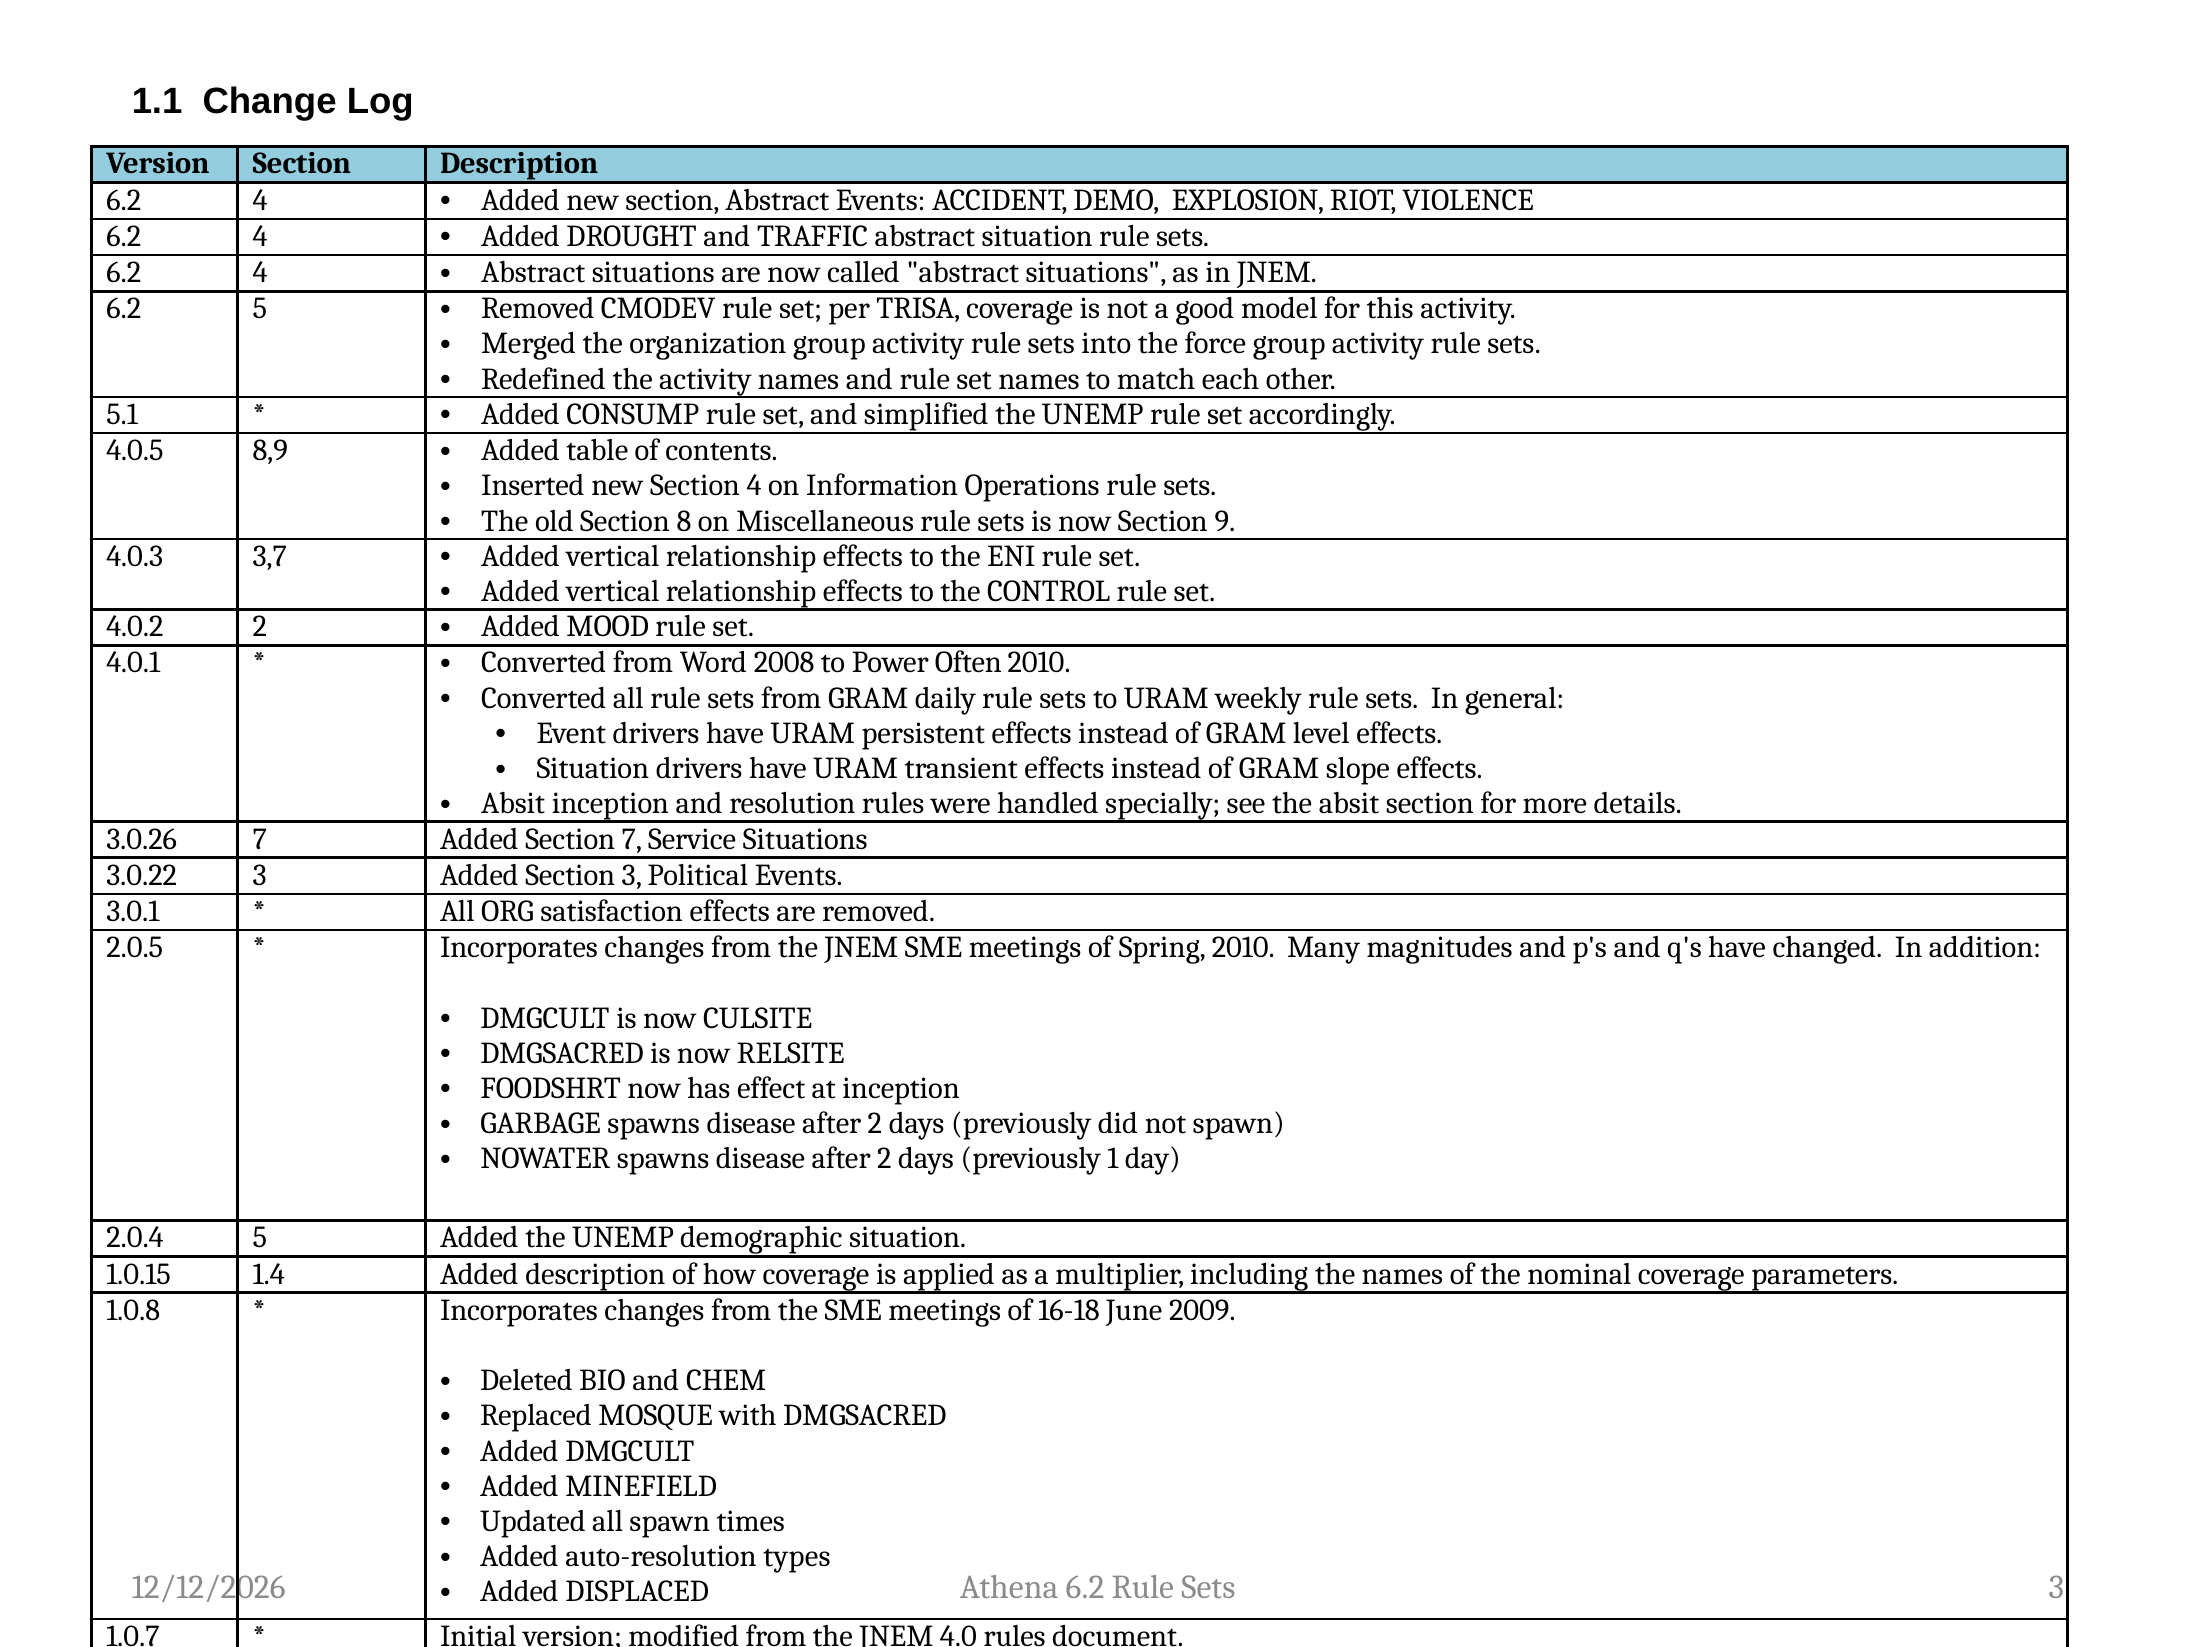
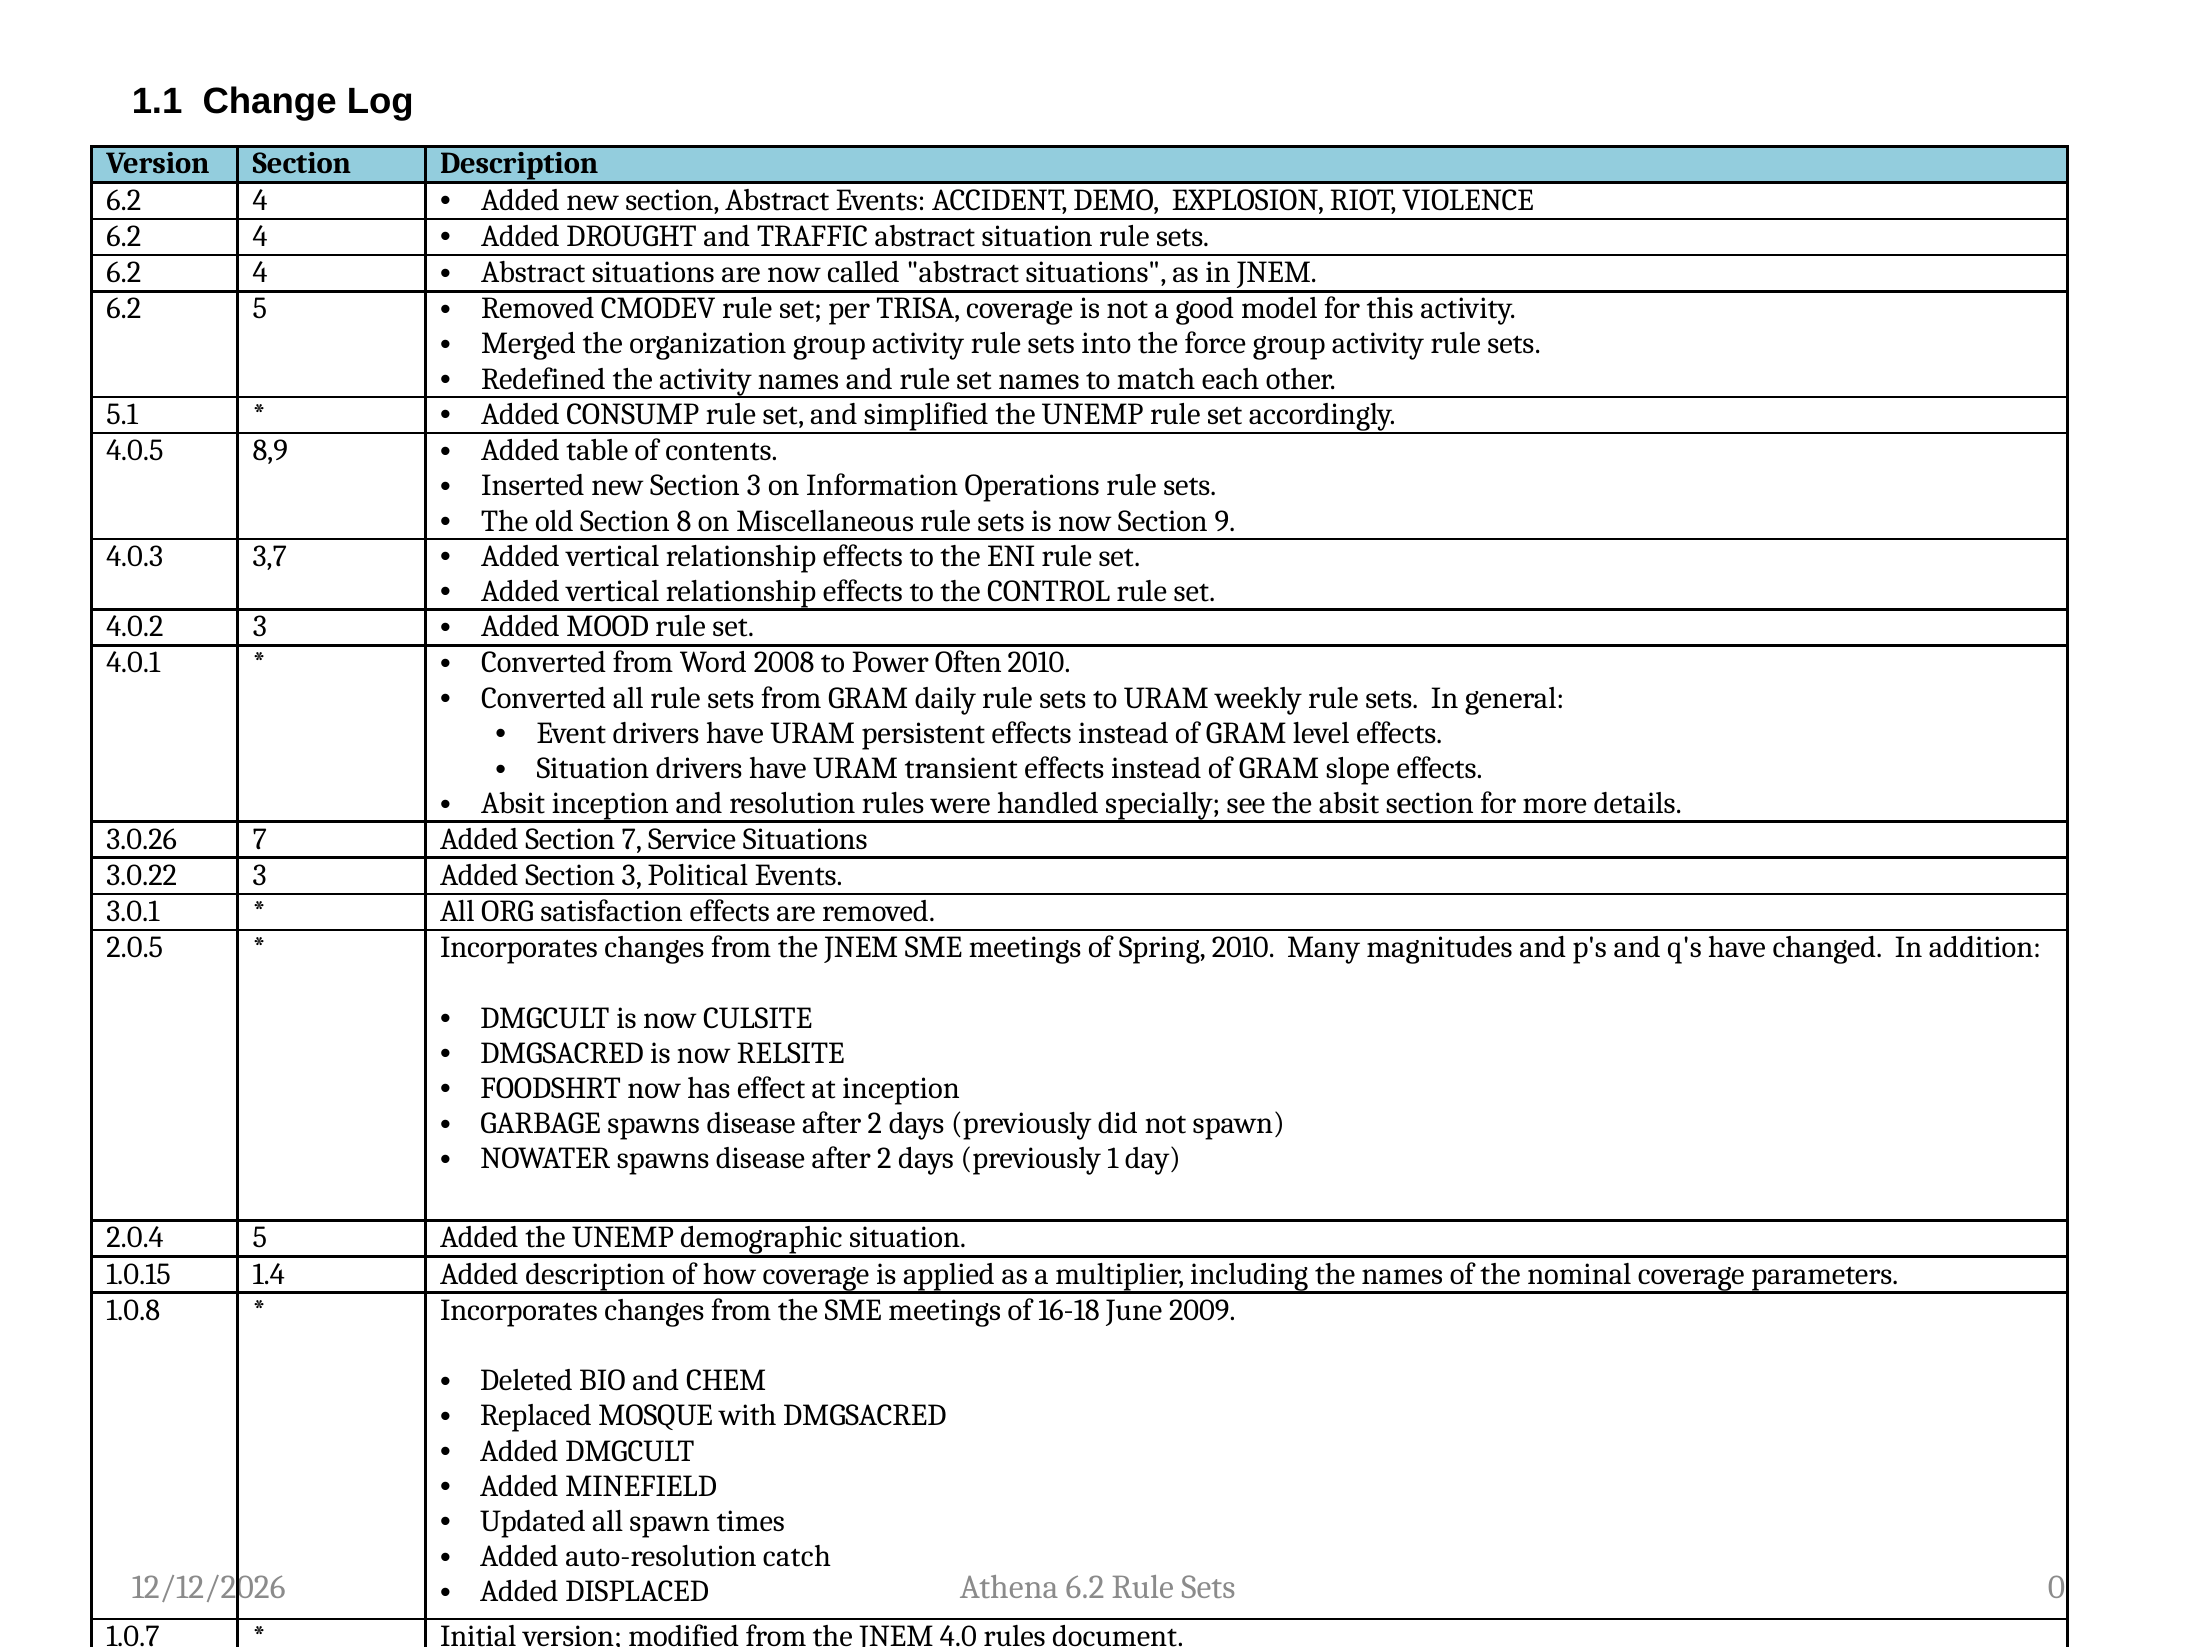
new Section 4: 4 -> 3
4.0.2 2: 2 -> 3
types: types -> catch
Sets 3: 3 -> 0
